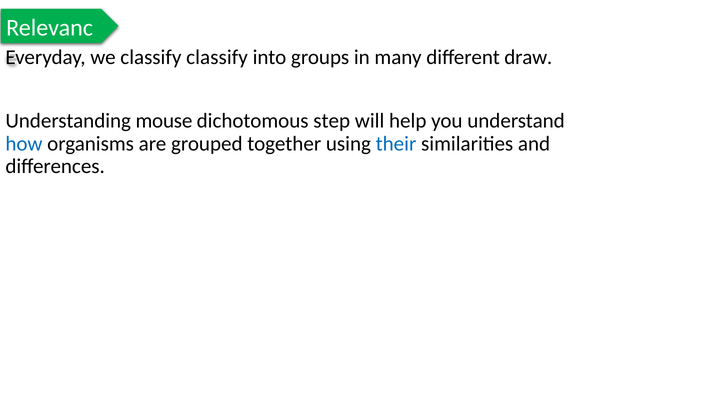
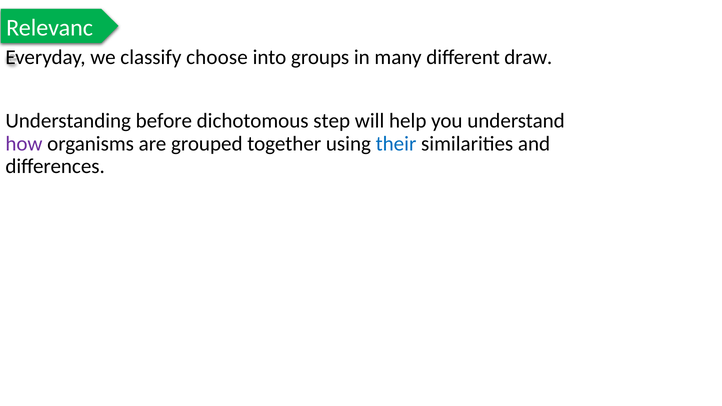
classify classify: classify -> choose
mouse: mouse -> before
how colour: blue -> purple
